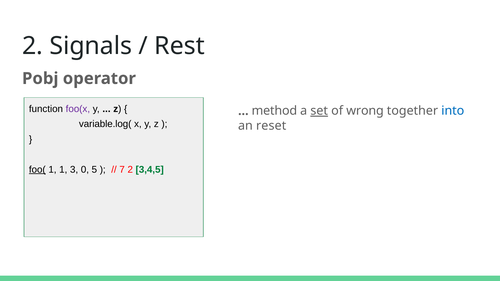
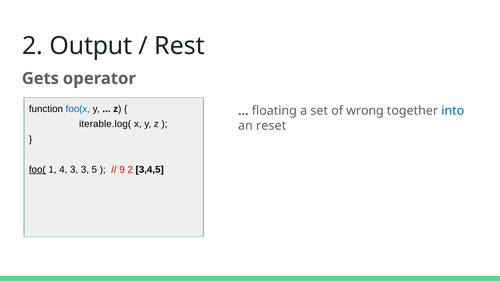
Signals: Signals -> Output
Pobj: Pobj -> Gets
foo(x colour: purple -> blue
method: method -> floating
set underline: present -> none
variable.log(: variable.log( -> iterable.log(
1 1: 1 -> 4
3 0: 0 -> 3
7: 7 -> 9
3,4,5 colour: green -> black
